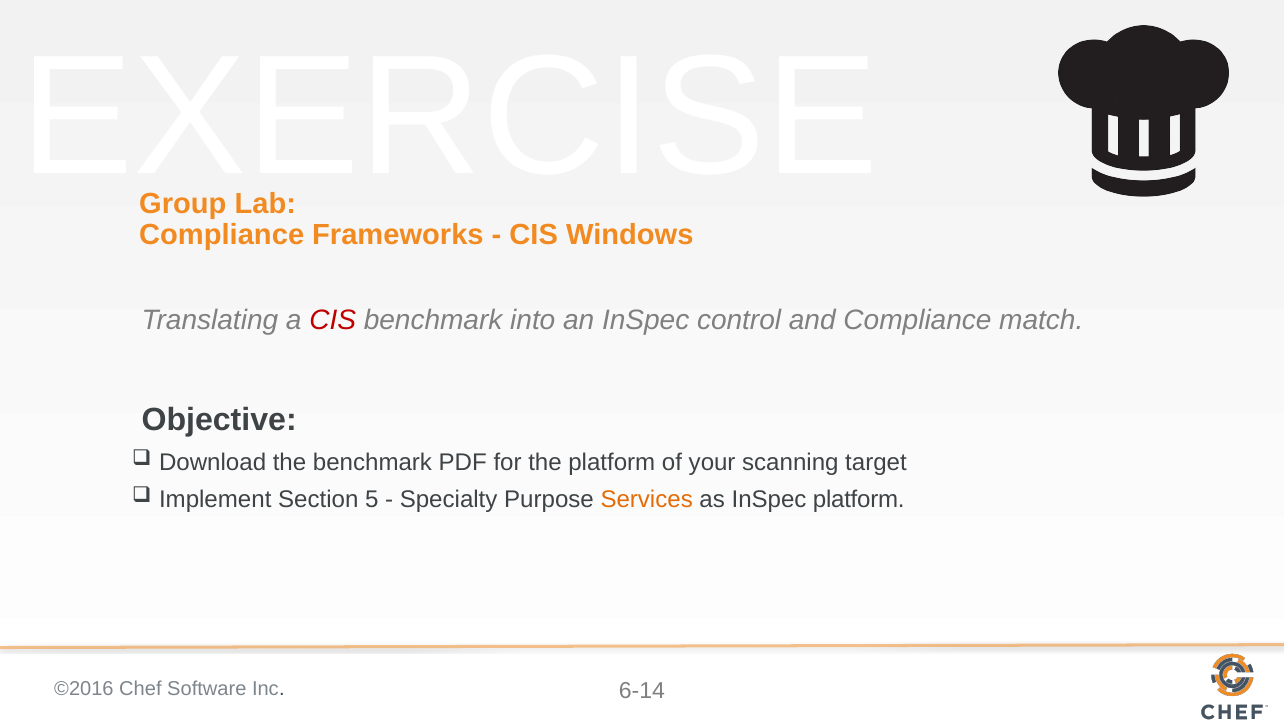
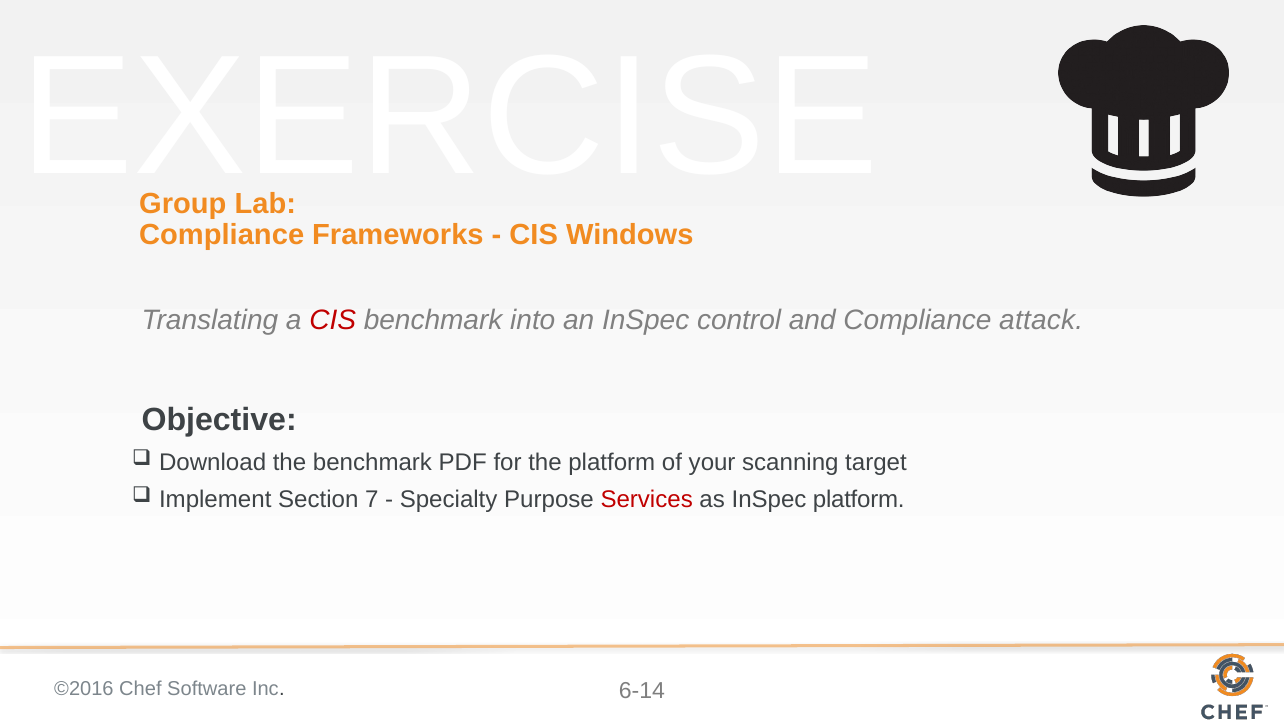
match: match -> attack
5: 5 -> 7
Services colour: orange -> red
